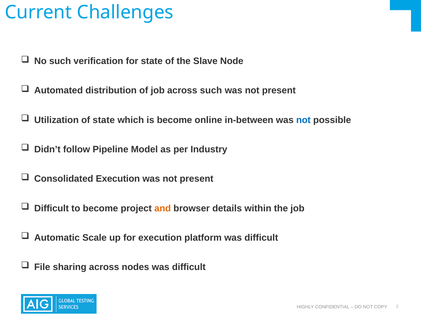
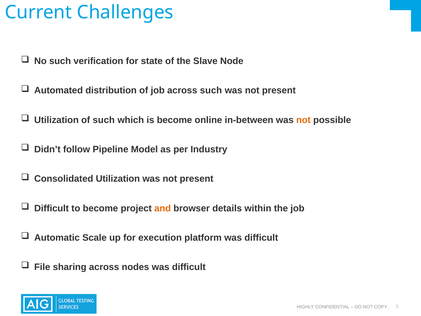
of state: state -> such
not at (303, 120) colour: blue -> orange
Consolidated Execution: Execution -> Utilization
